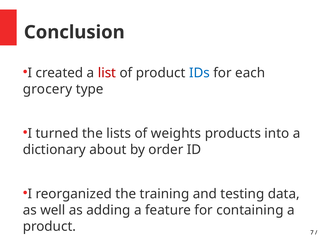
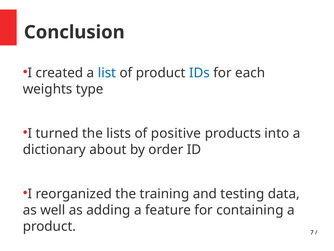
list colour: red -> blue
grocery: grocery -> weights
weights: weights -> positive
